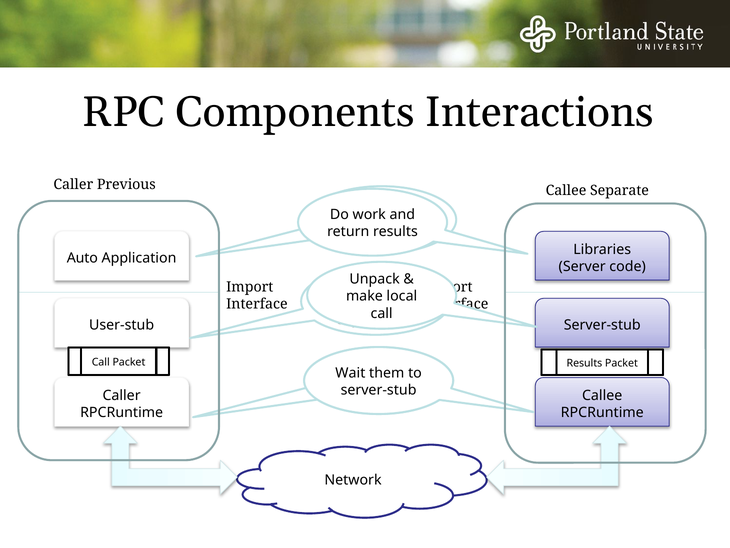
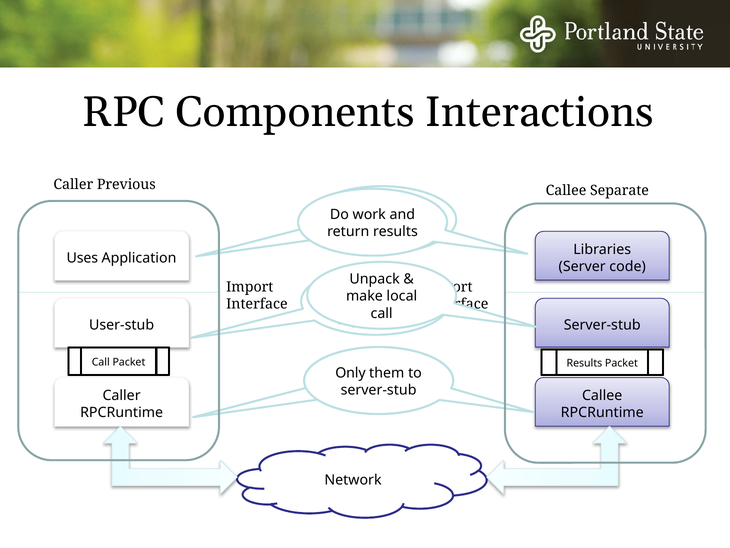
Auto: Auto -> Uses
Wait: Wait -> Only
